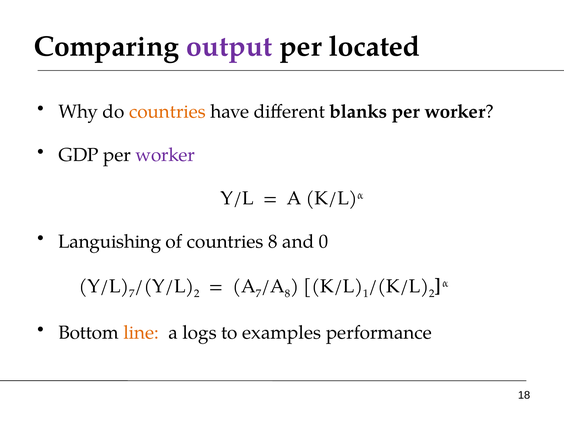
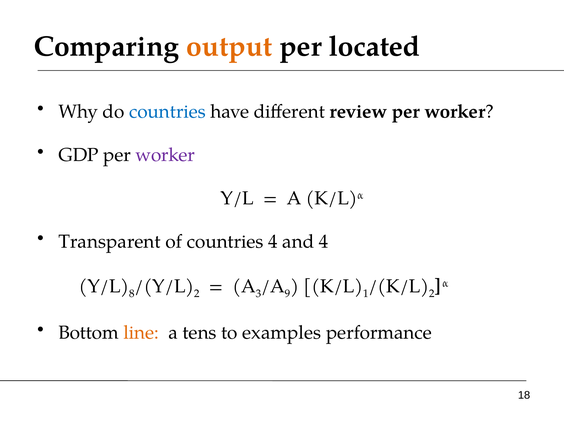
output colour: purple -> orange
countries at (167, 112) colour: orange -> blue
blanks: blanks -> review
Languishing: Languishing -> Transparent
countries 8: 8 -> 4
and 0: 0 -> 4
Y/L 7: 7 -> 8
A 7: 7 -> 3
8 at (288, 294): 8 -> 9
logs: logs -> tens
